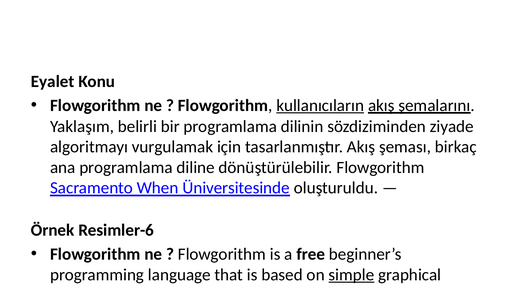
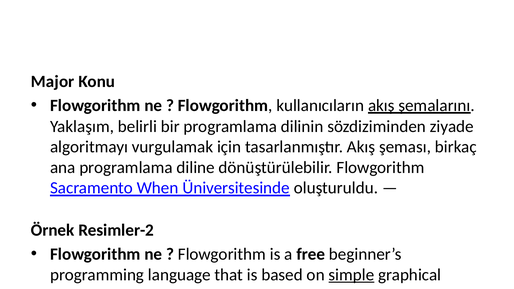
Eyalet at (53, 82): Eyalet -> Major
kullanıcıların at (320, 106) underline: present -> none
Resimler-6 at (116, 230): Resimler-6 -> Resimler-2
